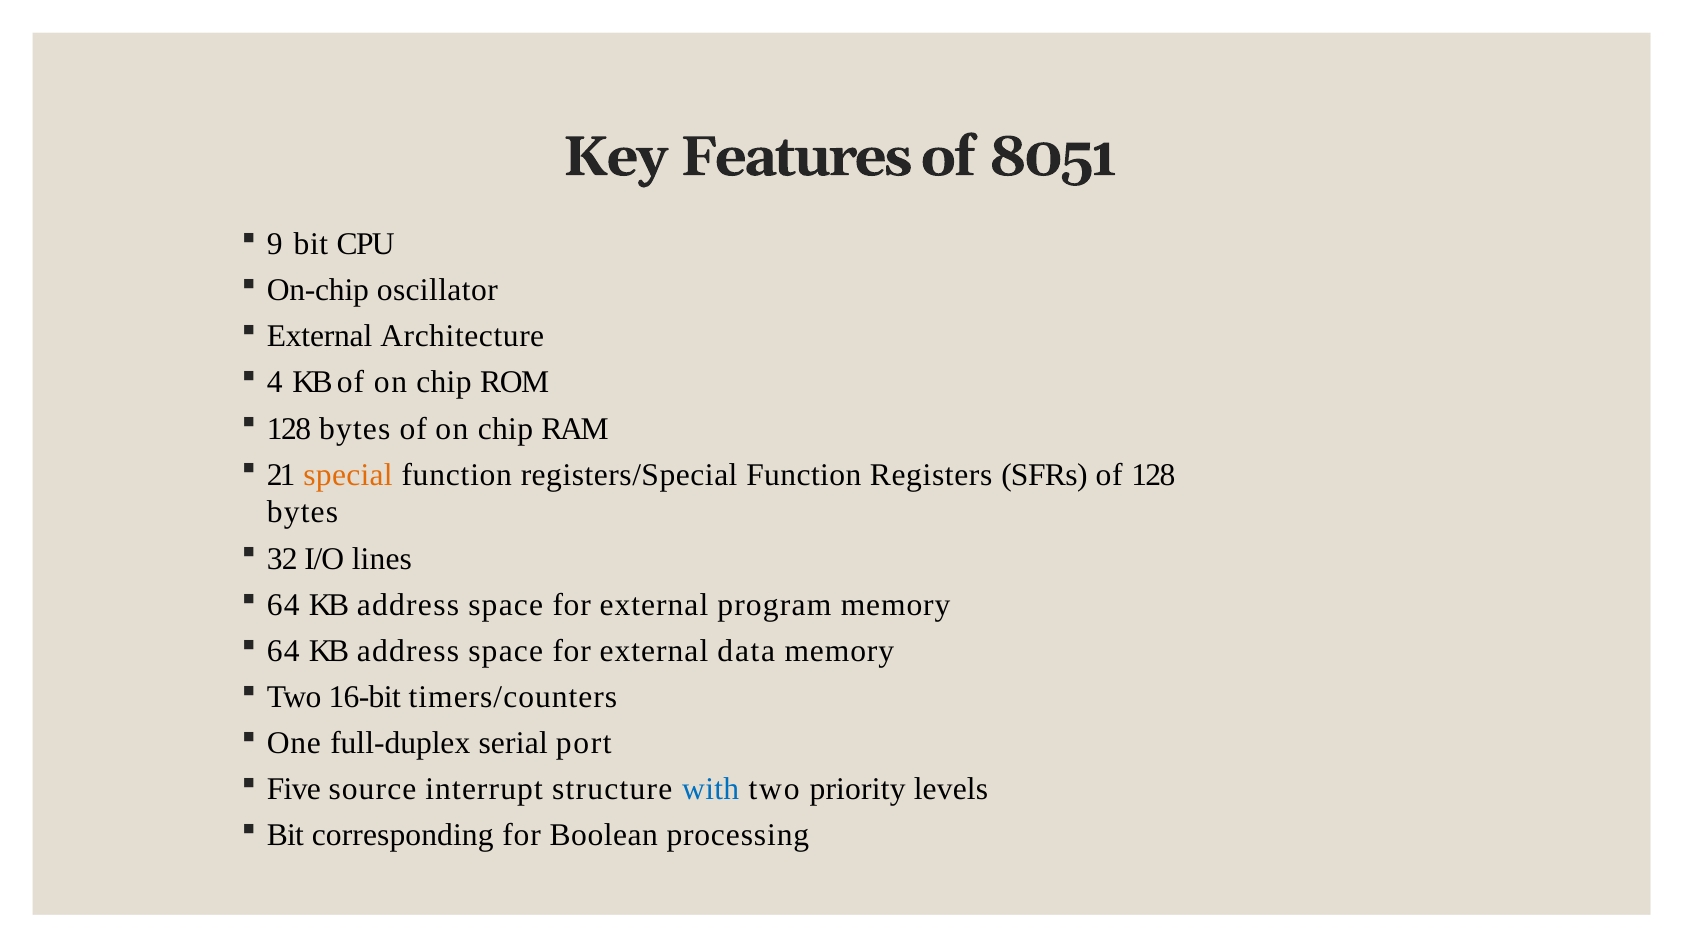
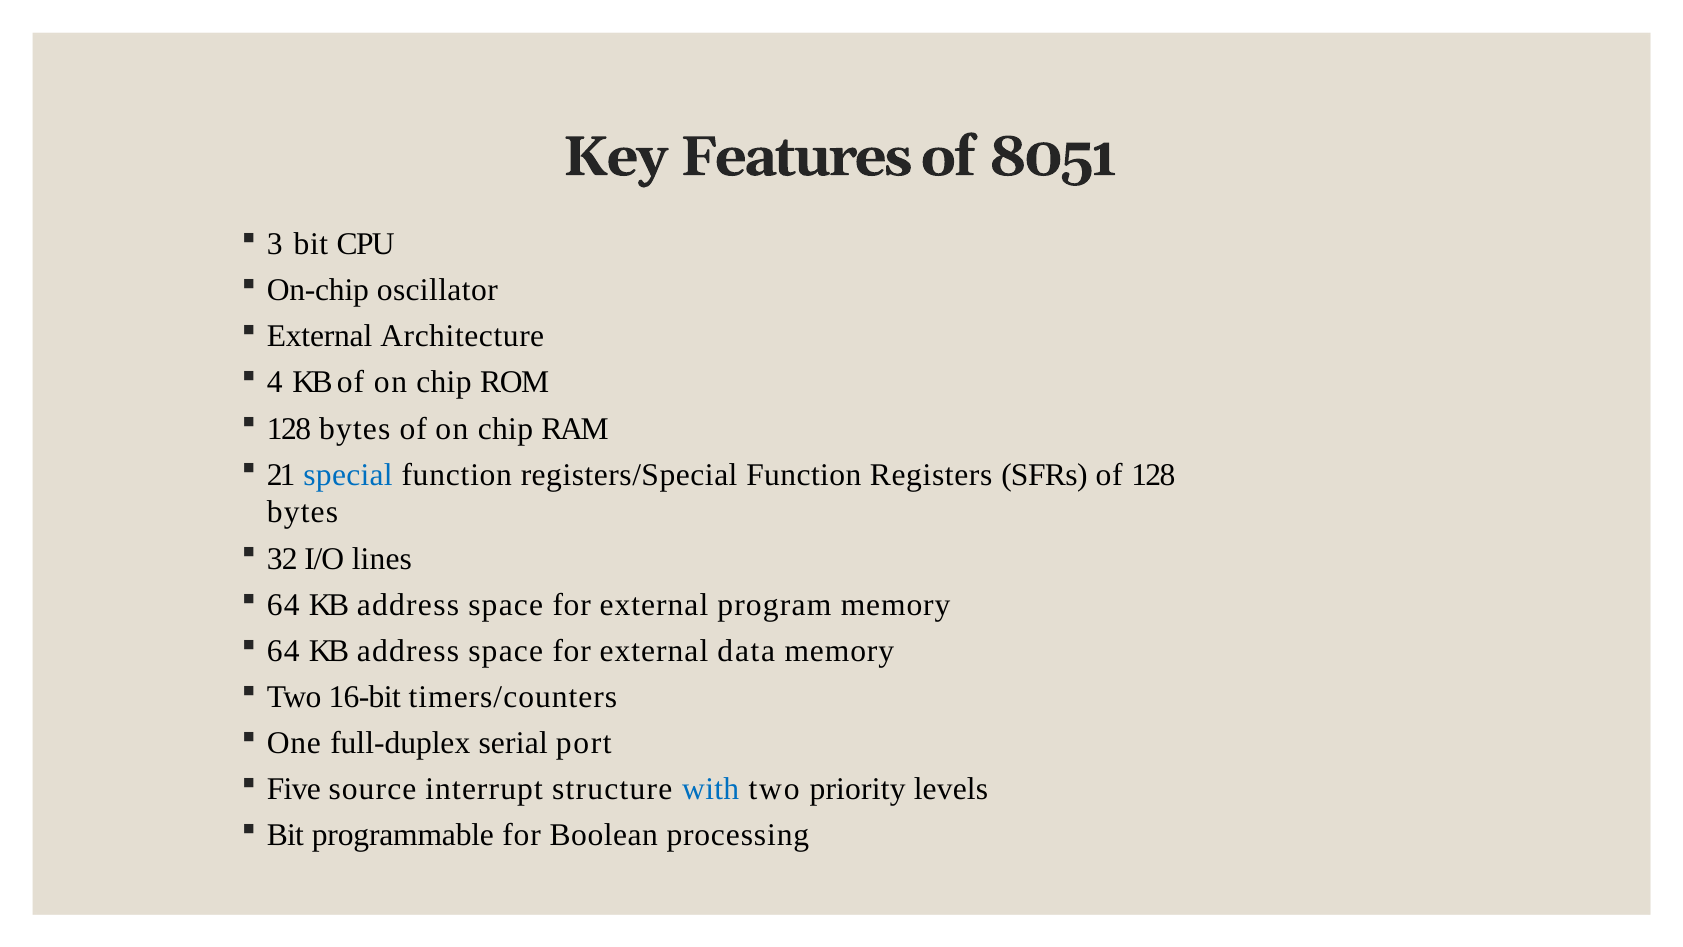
9: 9 -> 3
special colour: orange -> blue
corresponding: corresponding -> programmable
